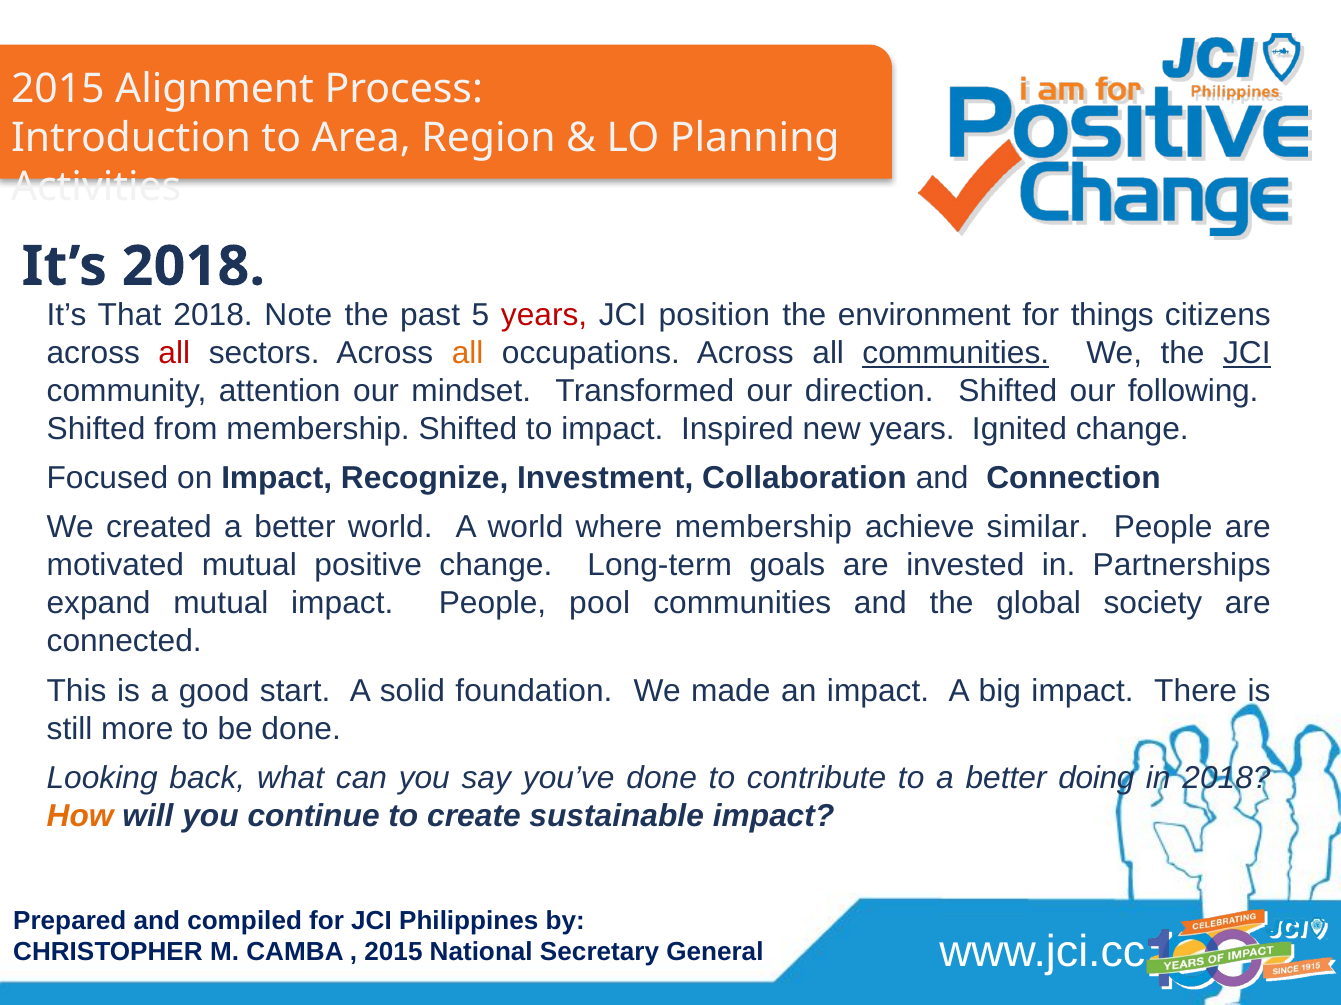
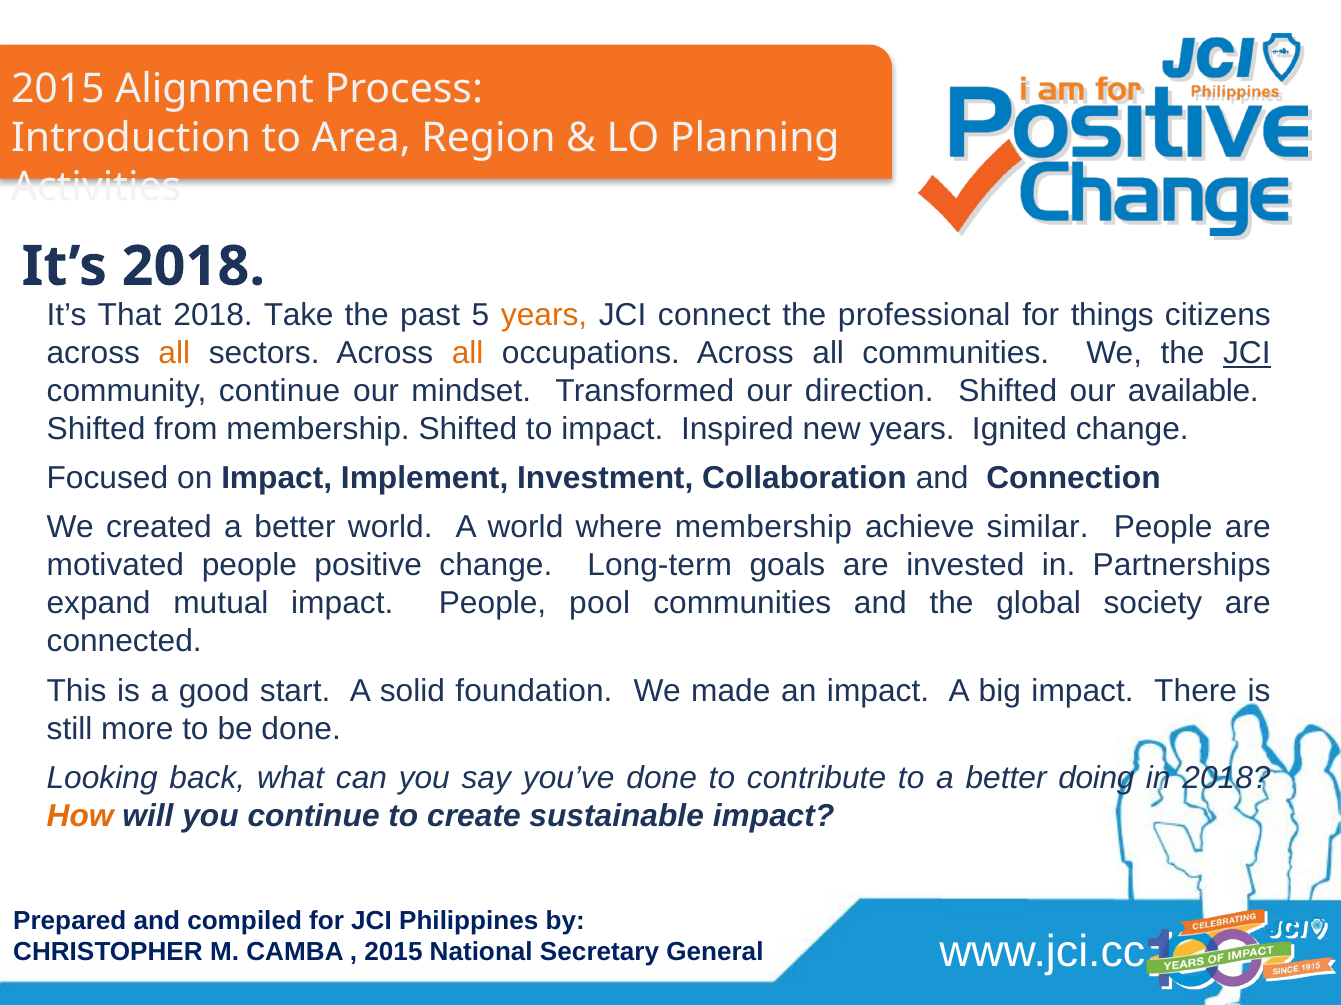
Note: Note -> Take
years at (544, 315) colour: red -> orange
position: position -> connect
environment: environment -> professional
all at (174, 353) colour: red -> orange
communities at (956, 353) underline: present -> none
community attention: attention -> continue
following: following -> available
Recognize: Recognize -> Implement
motivated mutual: mutual -> people
